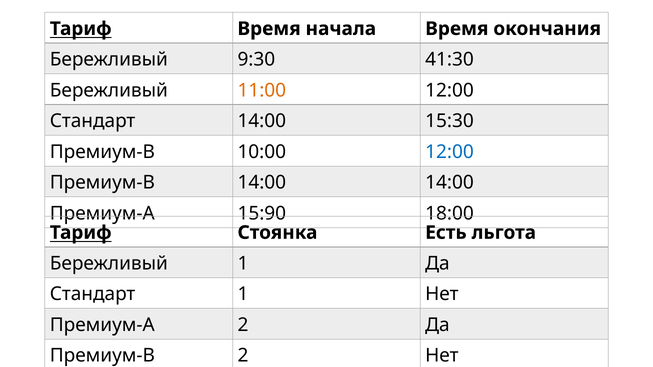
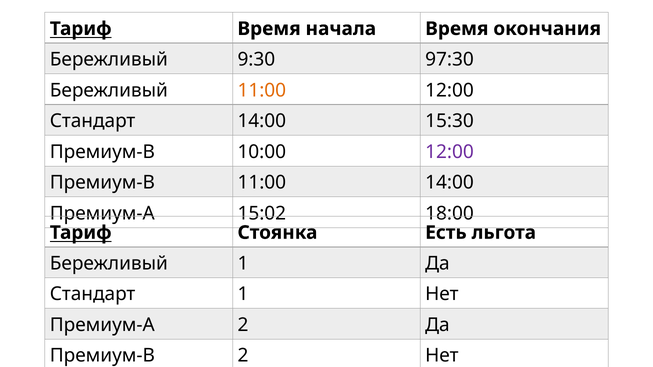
41:30: 41:30 -> 97:30
12:00 at (450, 152) colour: blue -> purple
Премиум-В 14:00: 14:00 -> 11:00
15:90: 15:90 -> 15:02
